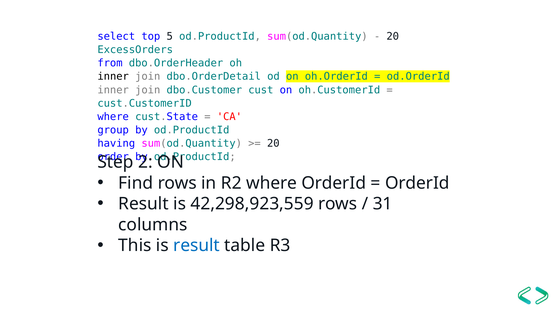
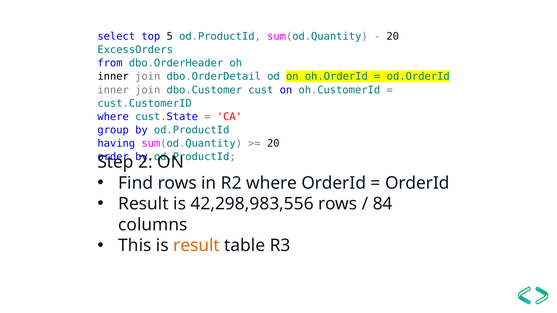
42,298,923,559: 42,298,923,559 -> 42,298,983,556
31: 31 -> 84
result at (197, 246) colour: blue -> orange
